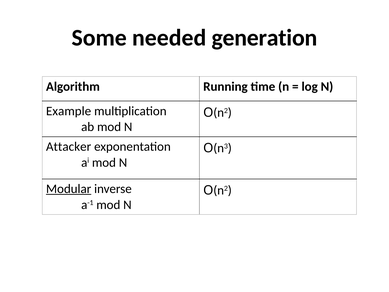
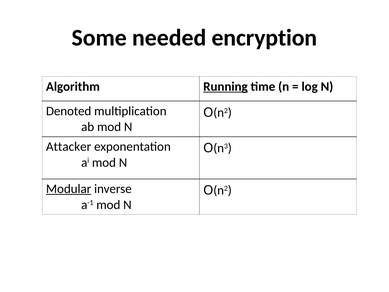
generation: generation -> encryption
Running underline: none -> present
Example: Example -> Denoted
